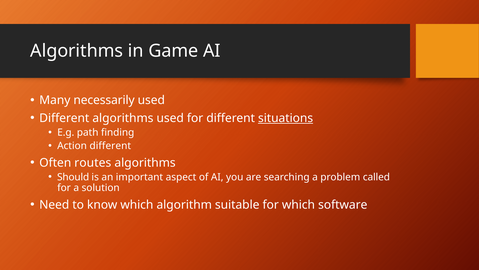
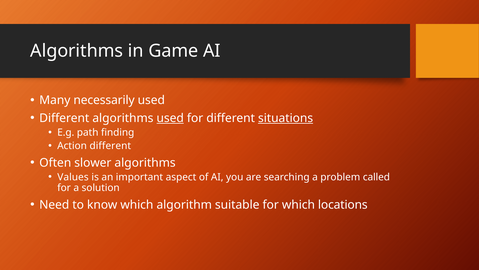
used at (170, 118) underline: none -> present
routes: routes -> slower
Should: Should -> Values
software: software -> locations
